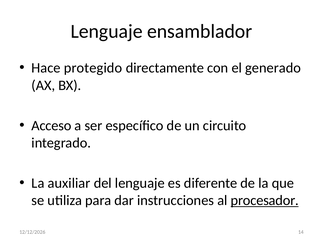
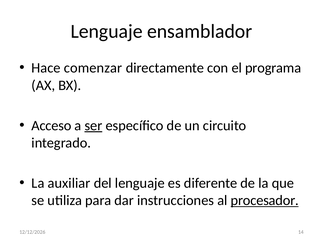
protegido: protegido -> comenzar
generado: generado -> programa
ser underline: none -> present
